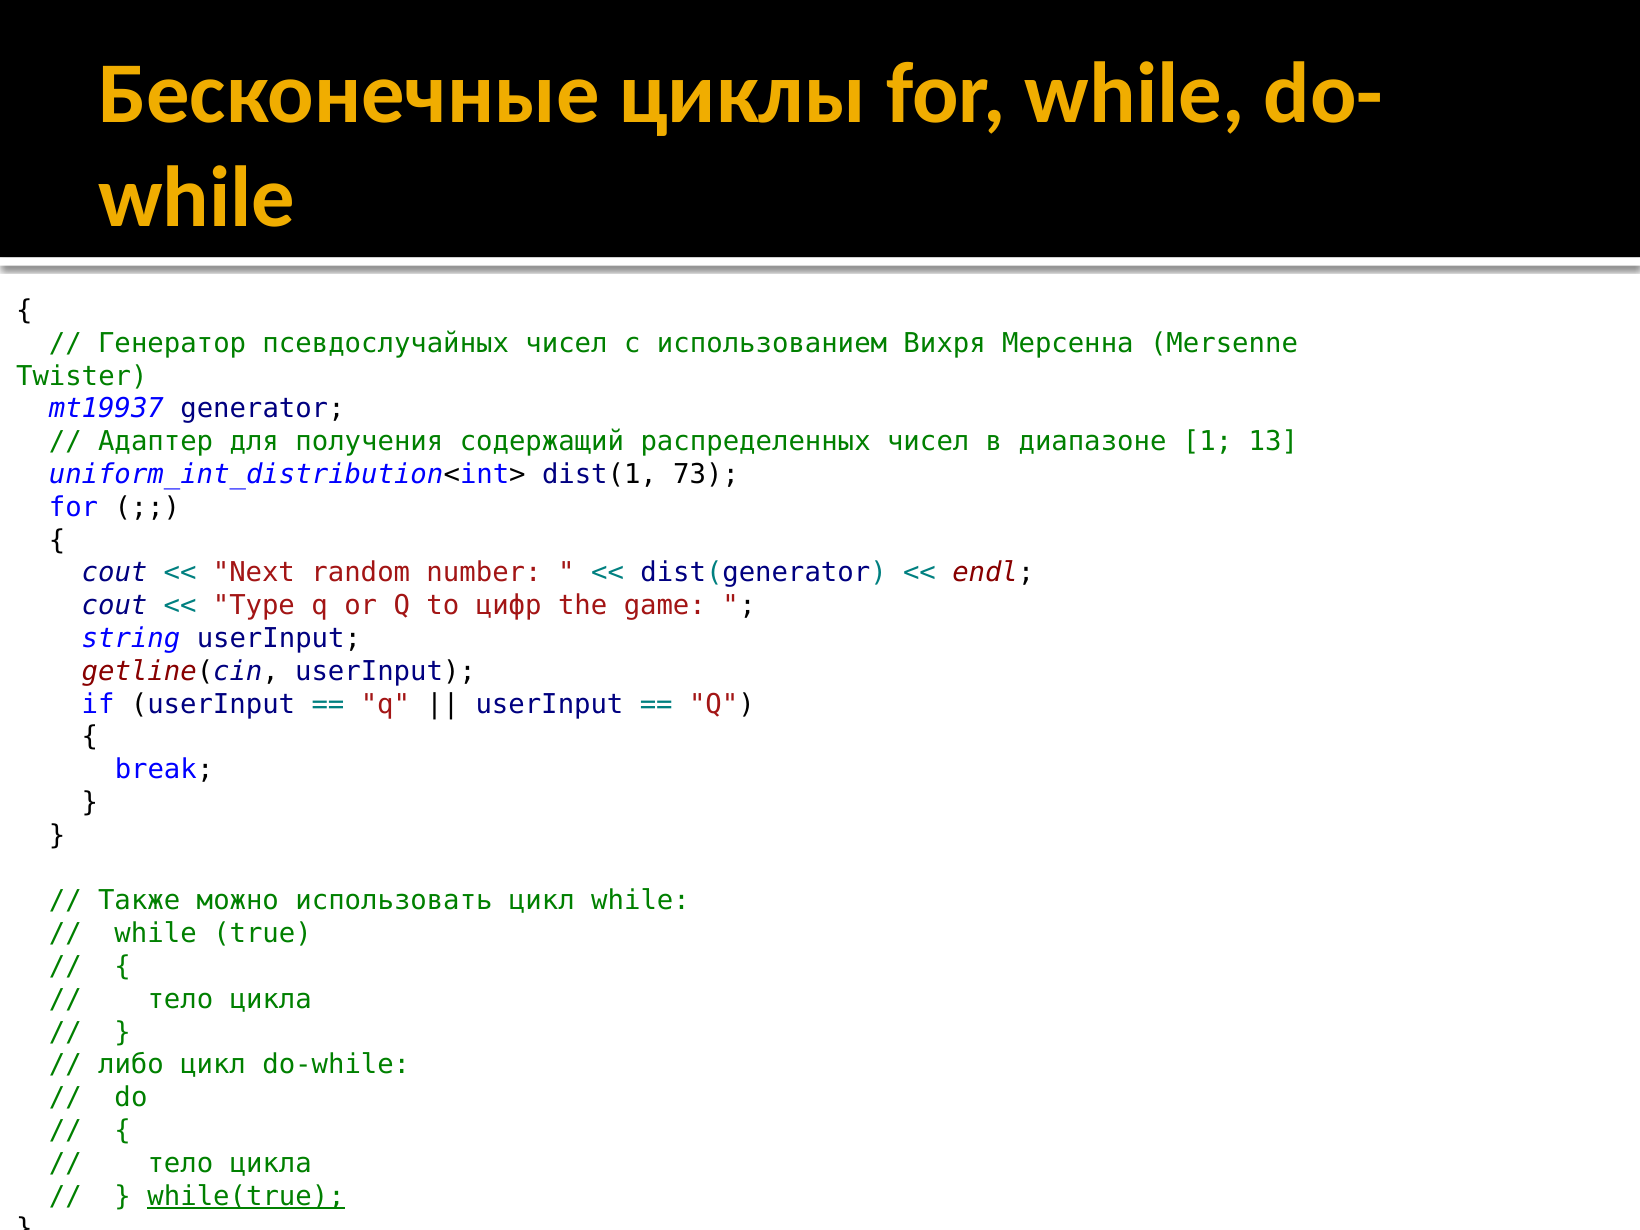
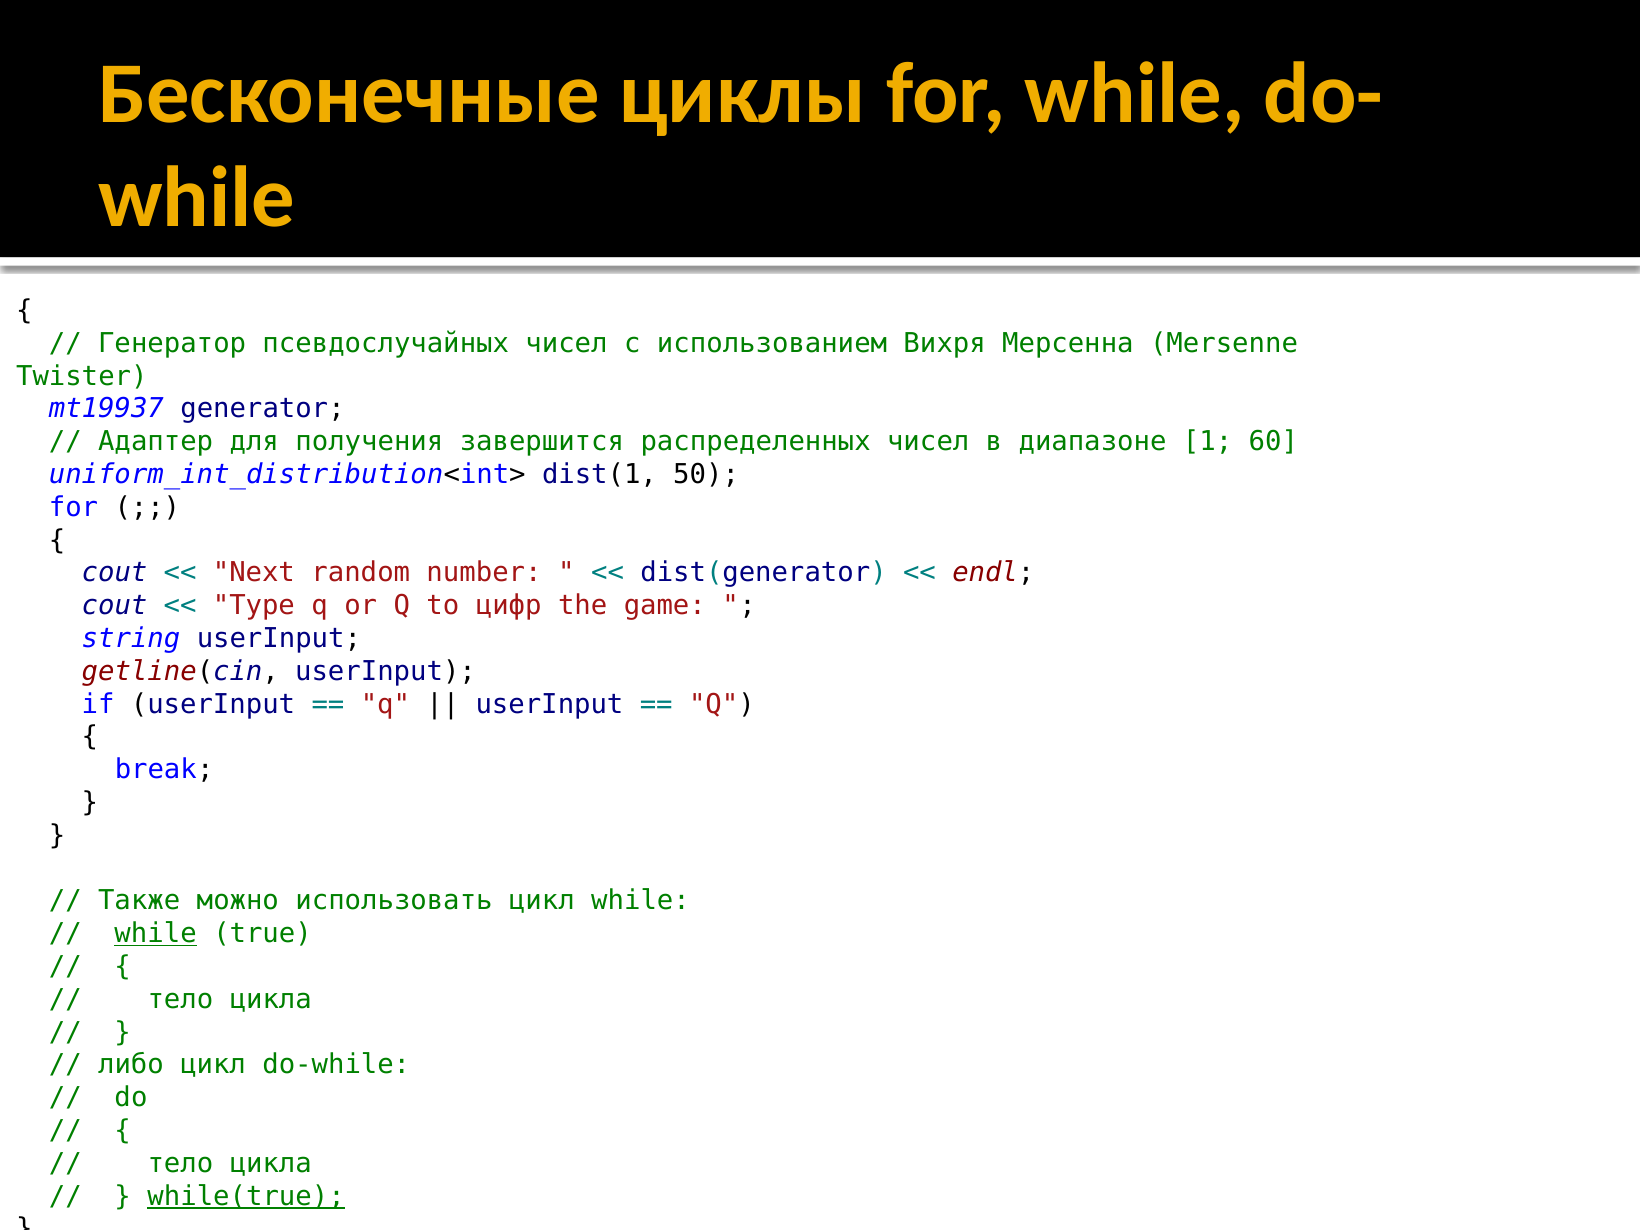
содержащий: содержащий -> завершится
13: 13 -> 60
73: 73 -> 50
while at (156, 934) underline: none -> present
